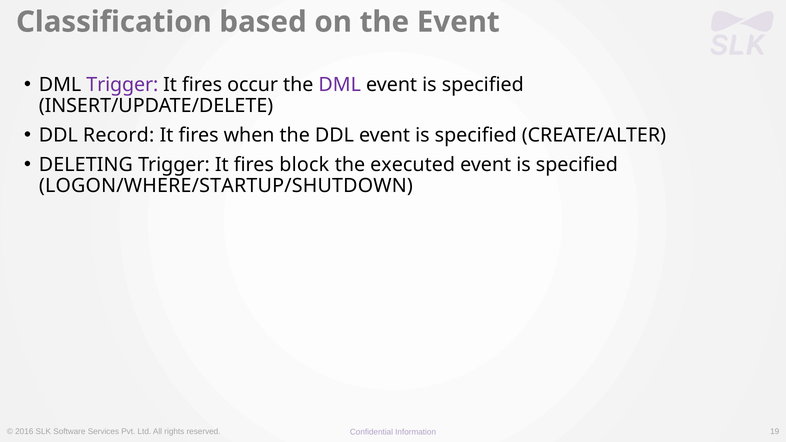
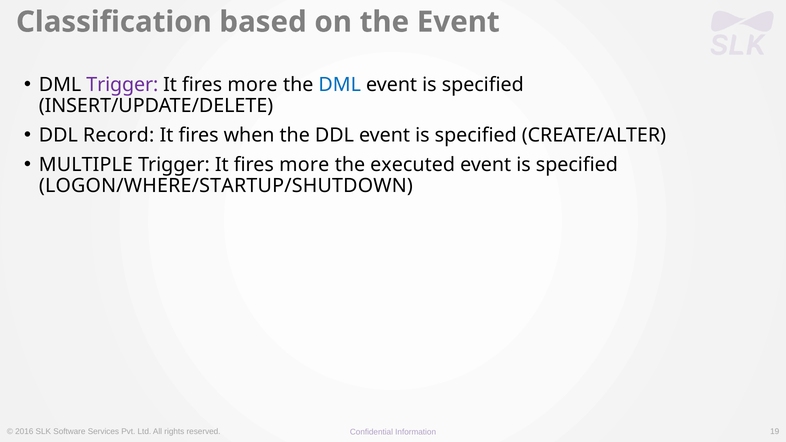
occur at (253, 85): occur -> more
DML at (340, 85) colour: purple -> blue
DELETING: DELETING -> MULTIPLE
block at (304, 165): block -> more
